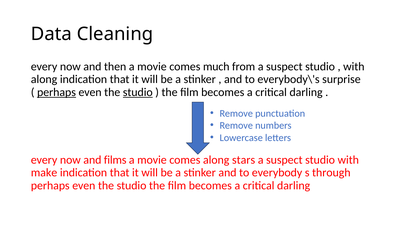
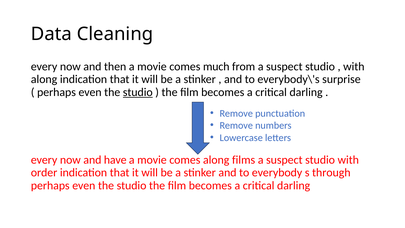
perhaps at (56, 92) underline: present -> none
films: films -> have
stars: stars -> films
make: make -> order
